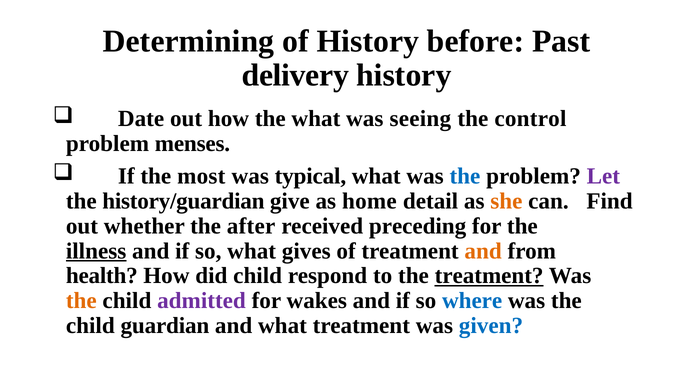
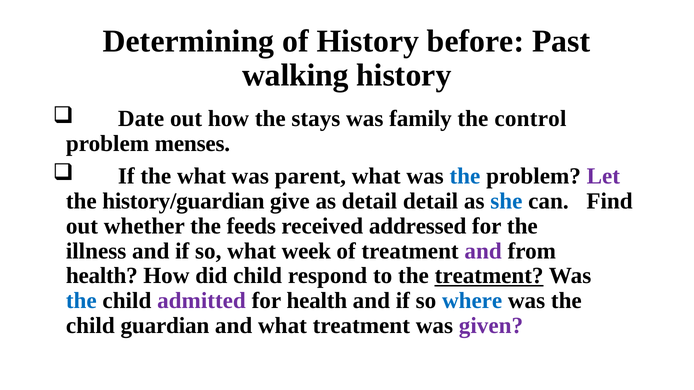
delivery: delivery -> walking
the what: what -> stays
seeing: seeing -> family
the most: most -> what
typical: typical -> parent
as home: home -> detail
she colour: orange -> blue
after: after -> feeds
preceding: preceding -> addressed
illness underline: present -> none
gives: gives -> week
and at (483, 251) colour: orange -> purple
the at (81, 301) colour: orange -> blue
for wakes: wakes -> health
given colour: blue -> purple
